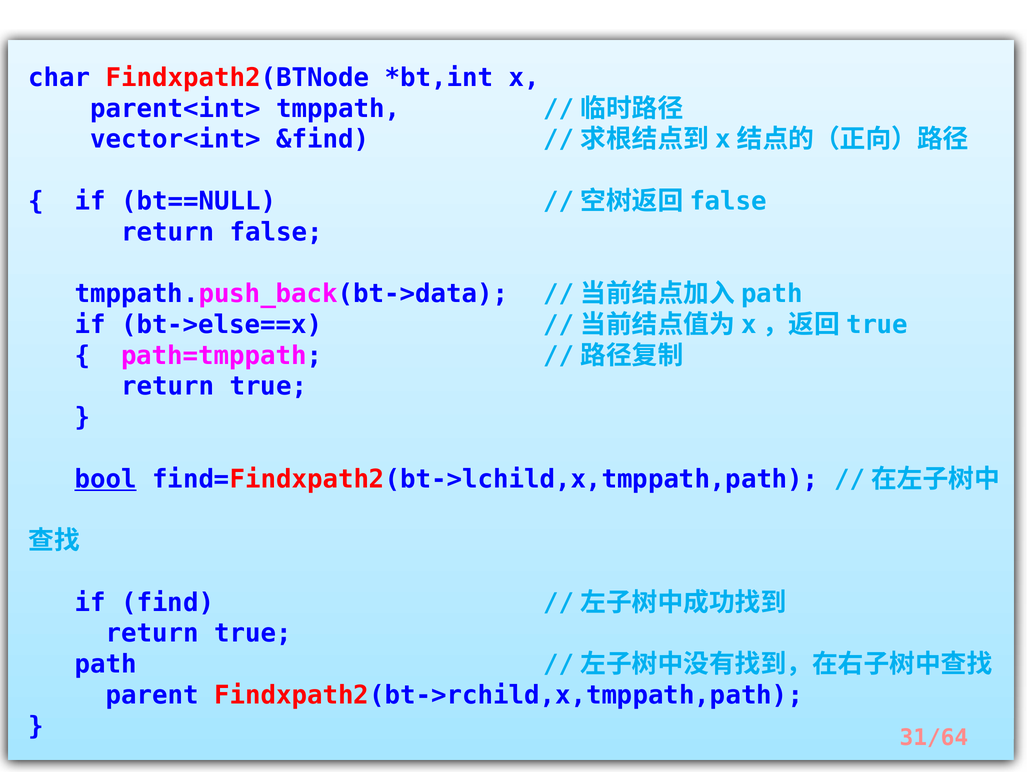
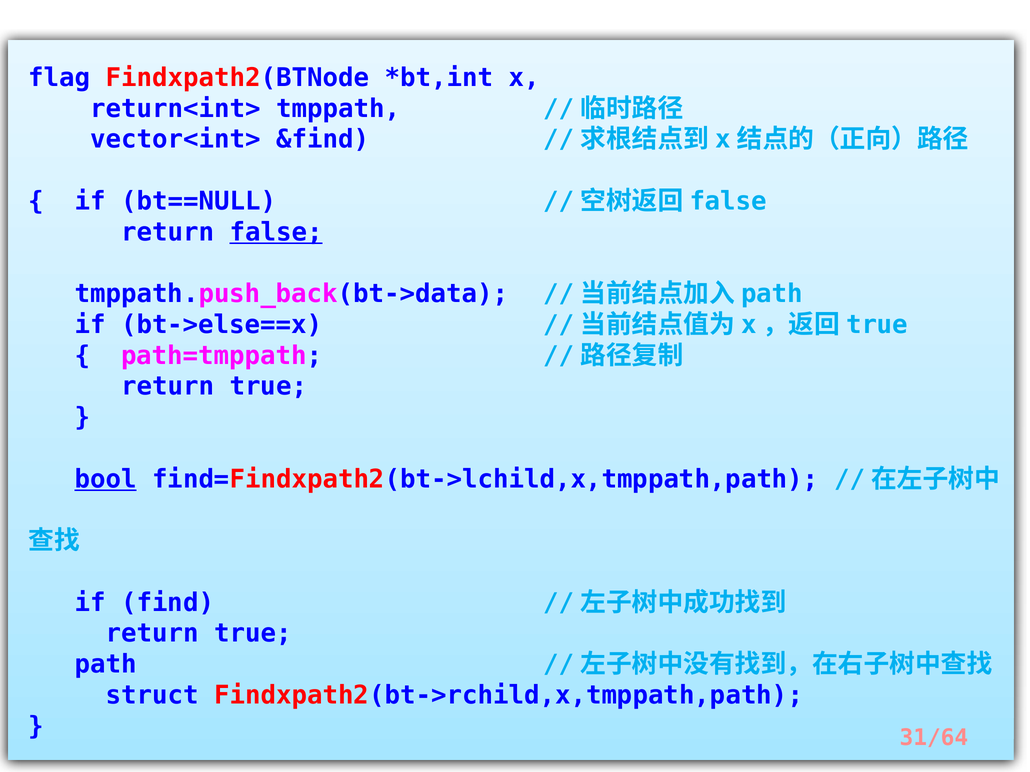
char: char -> flag
parent<int>: parent<int> -> return<int>
false underline: none -> present
parent: parent -> struct
